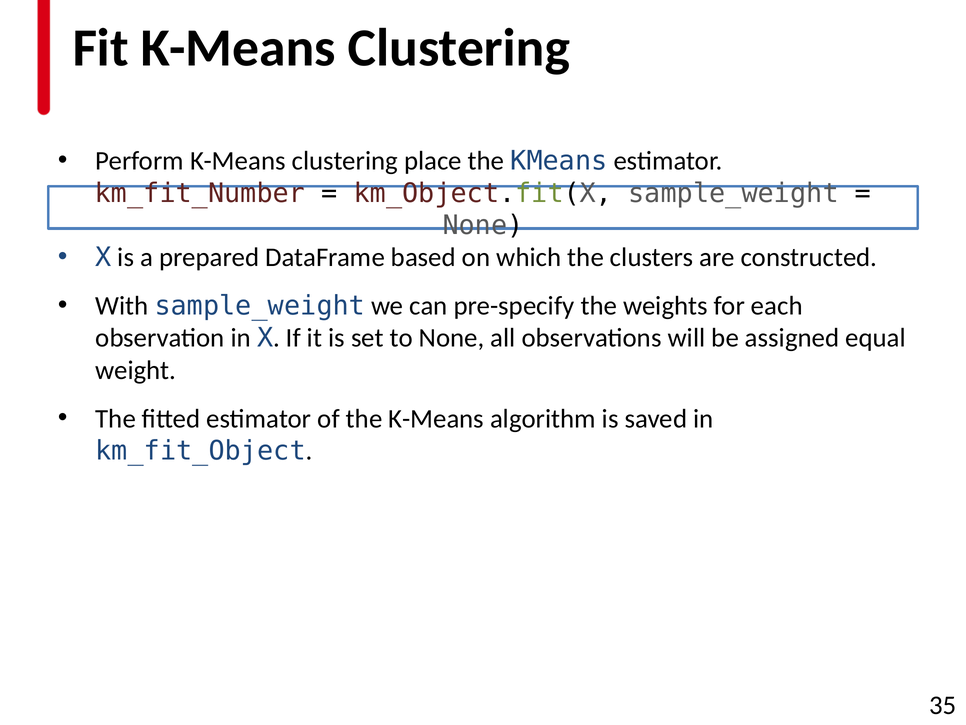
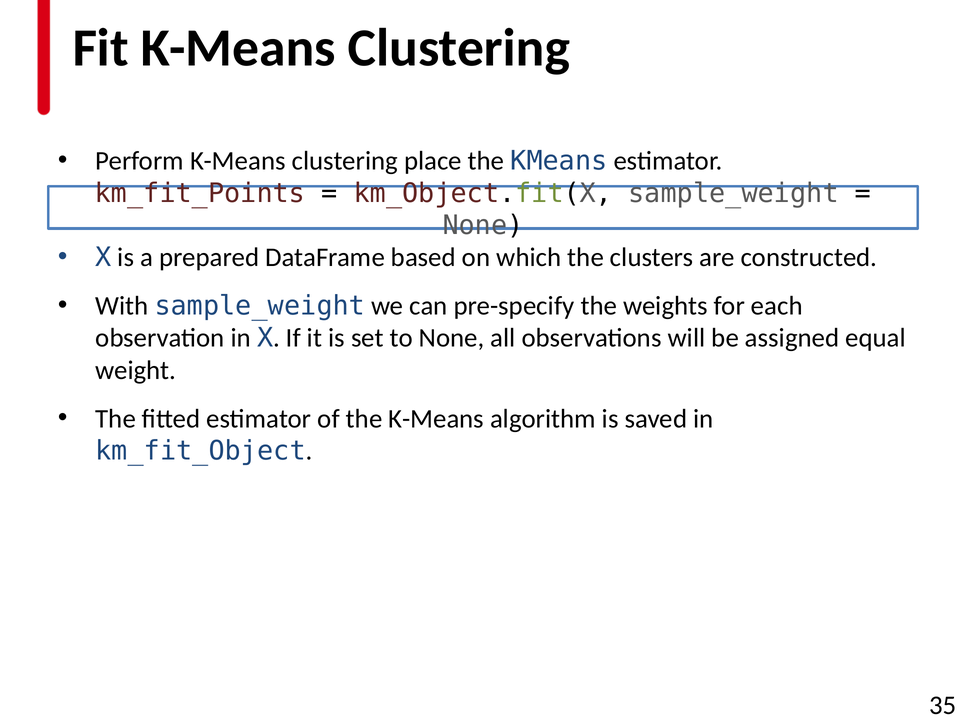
km_fit_Number: km_fit_Number -> km_fit_Points
